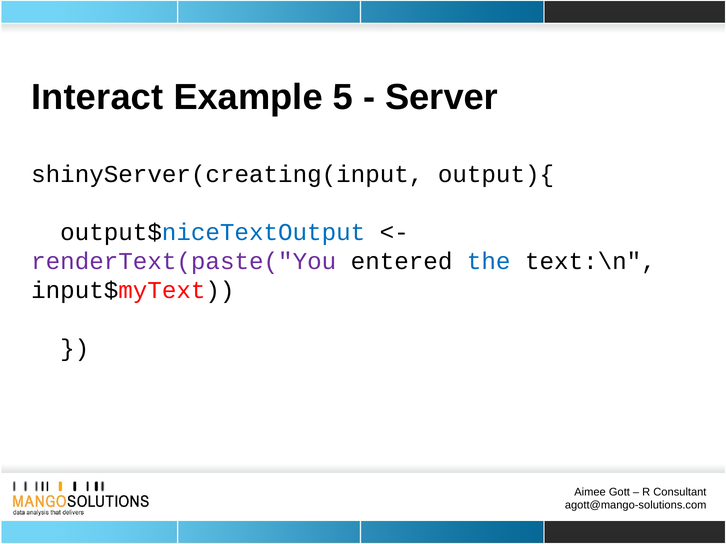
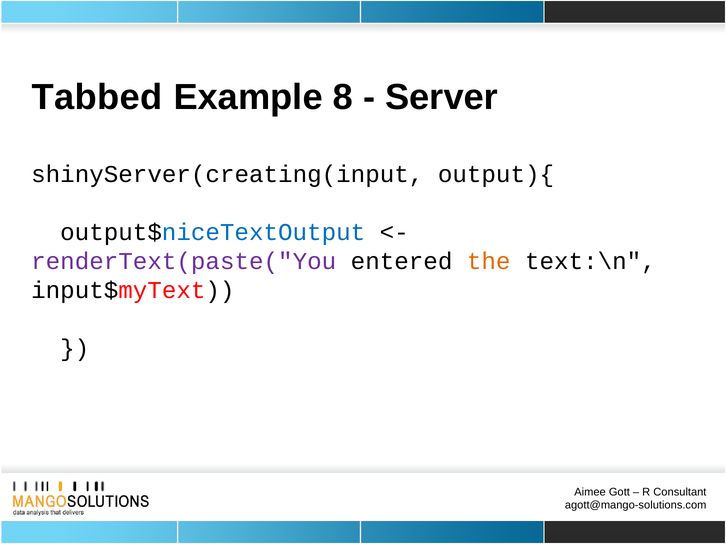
Interact: Interact -> Tabbed
5: 5 -> 8
the colour: blue -> orange
